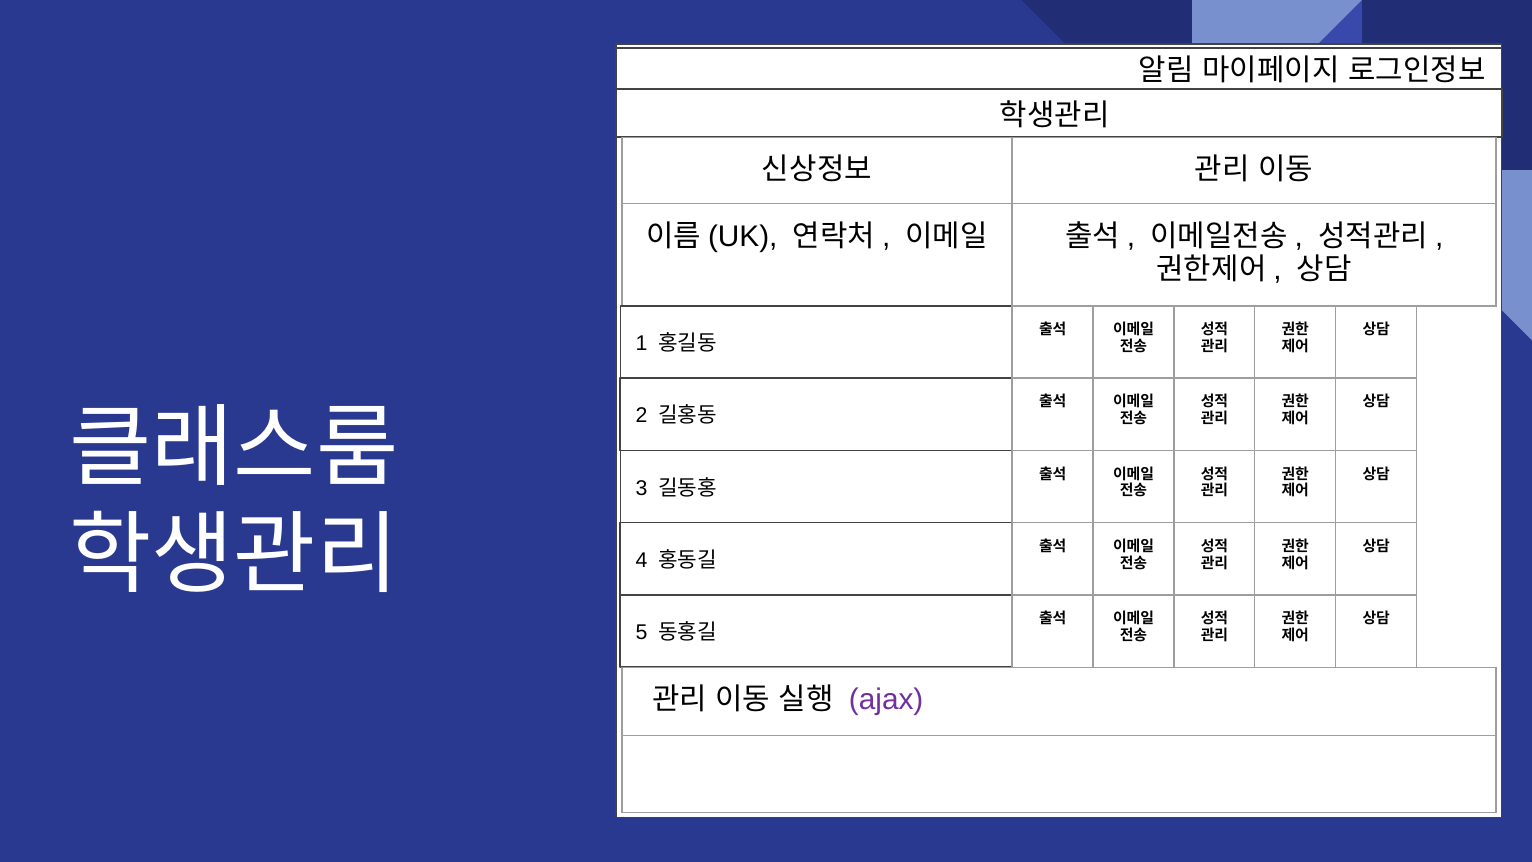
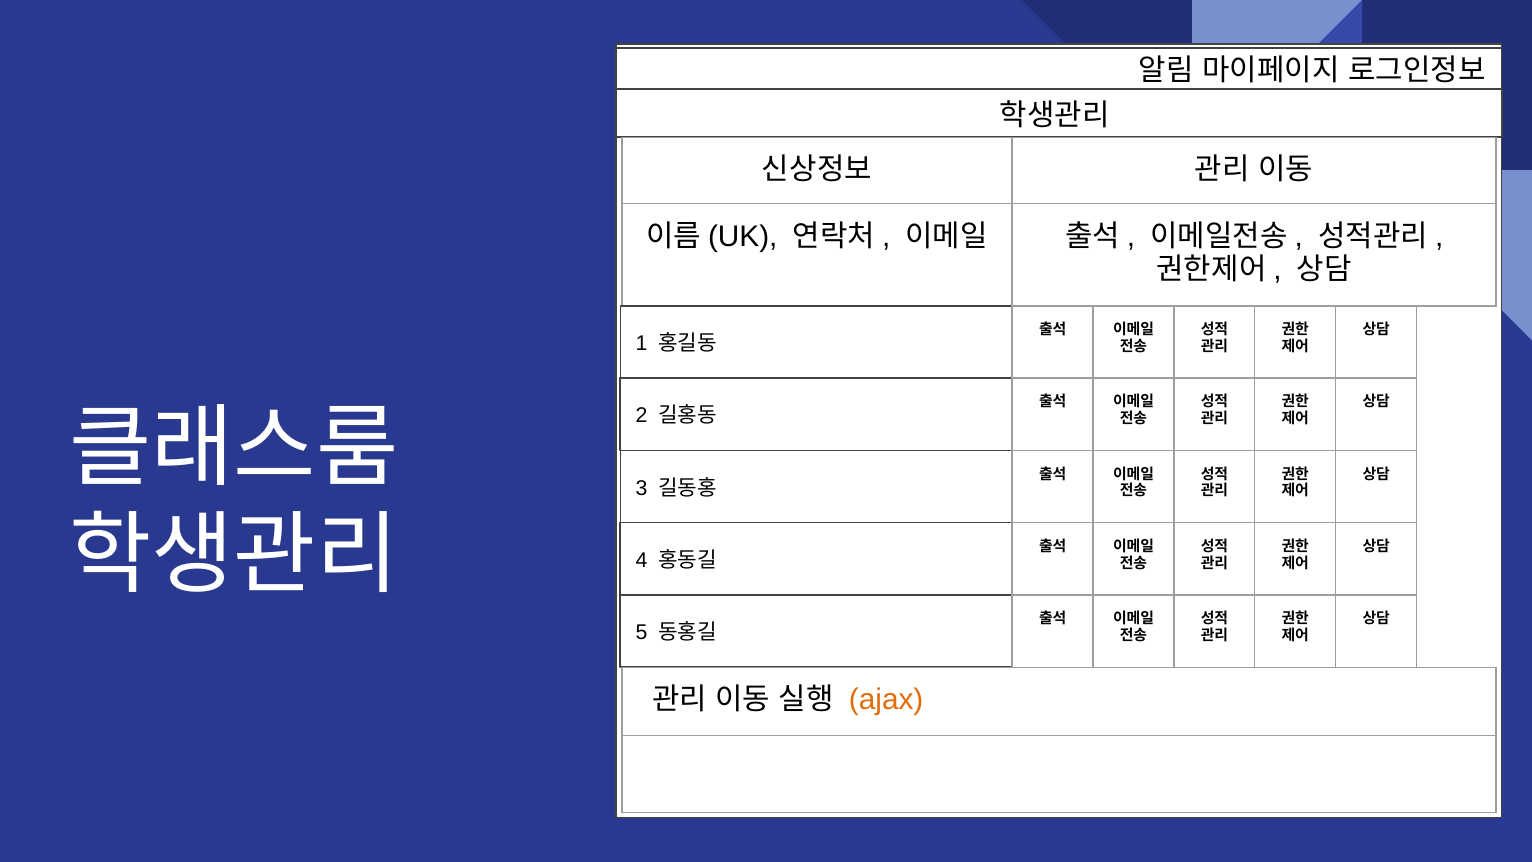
ajax colour: purple -> orange
